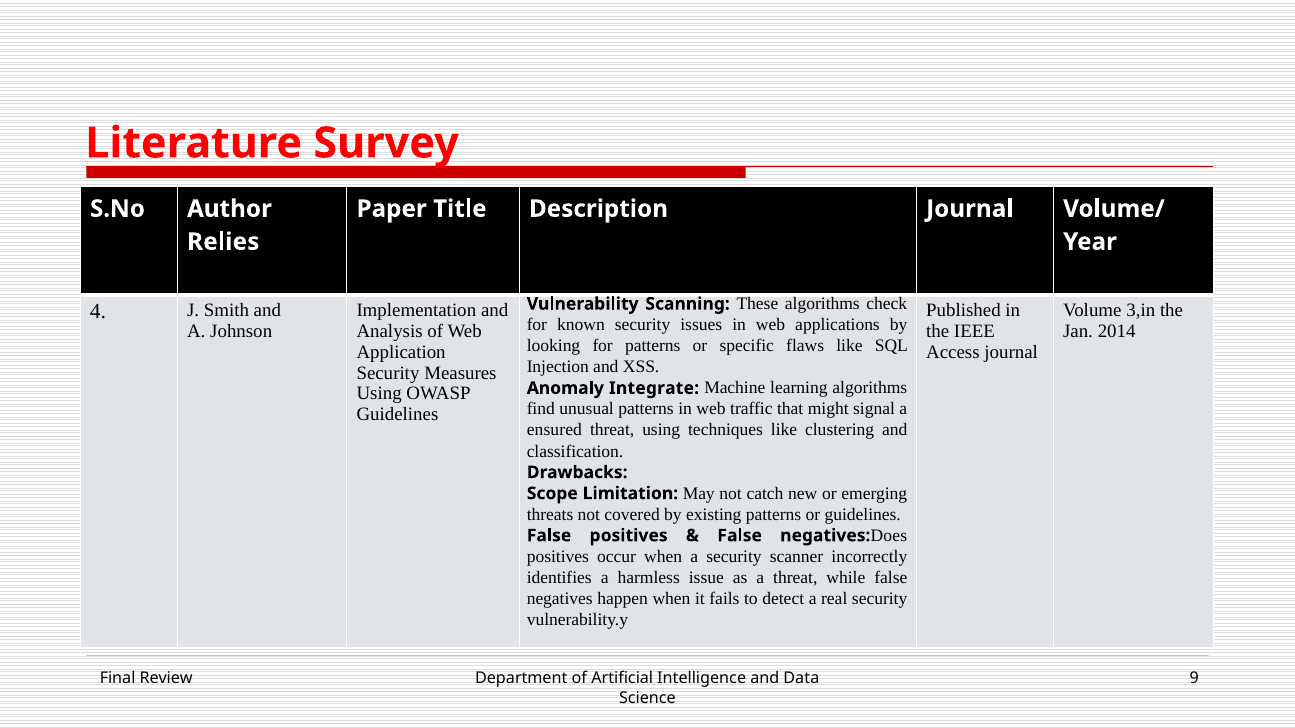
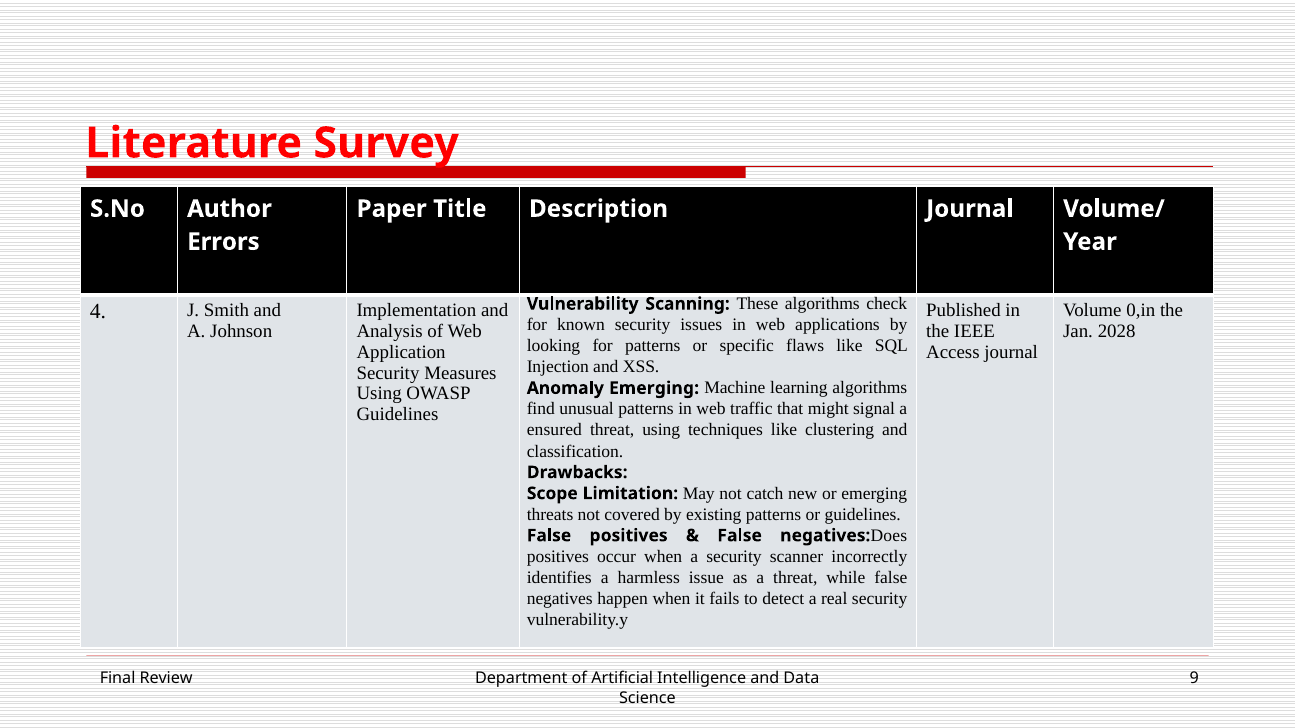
Relies: Relies -> Errors
3,in: 3,in -> 0,in
2014: 2014 -> 2028
Anomaly Integrate: Integrate -> Emerging
